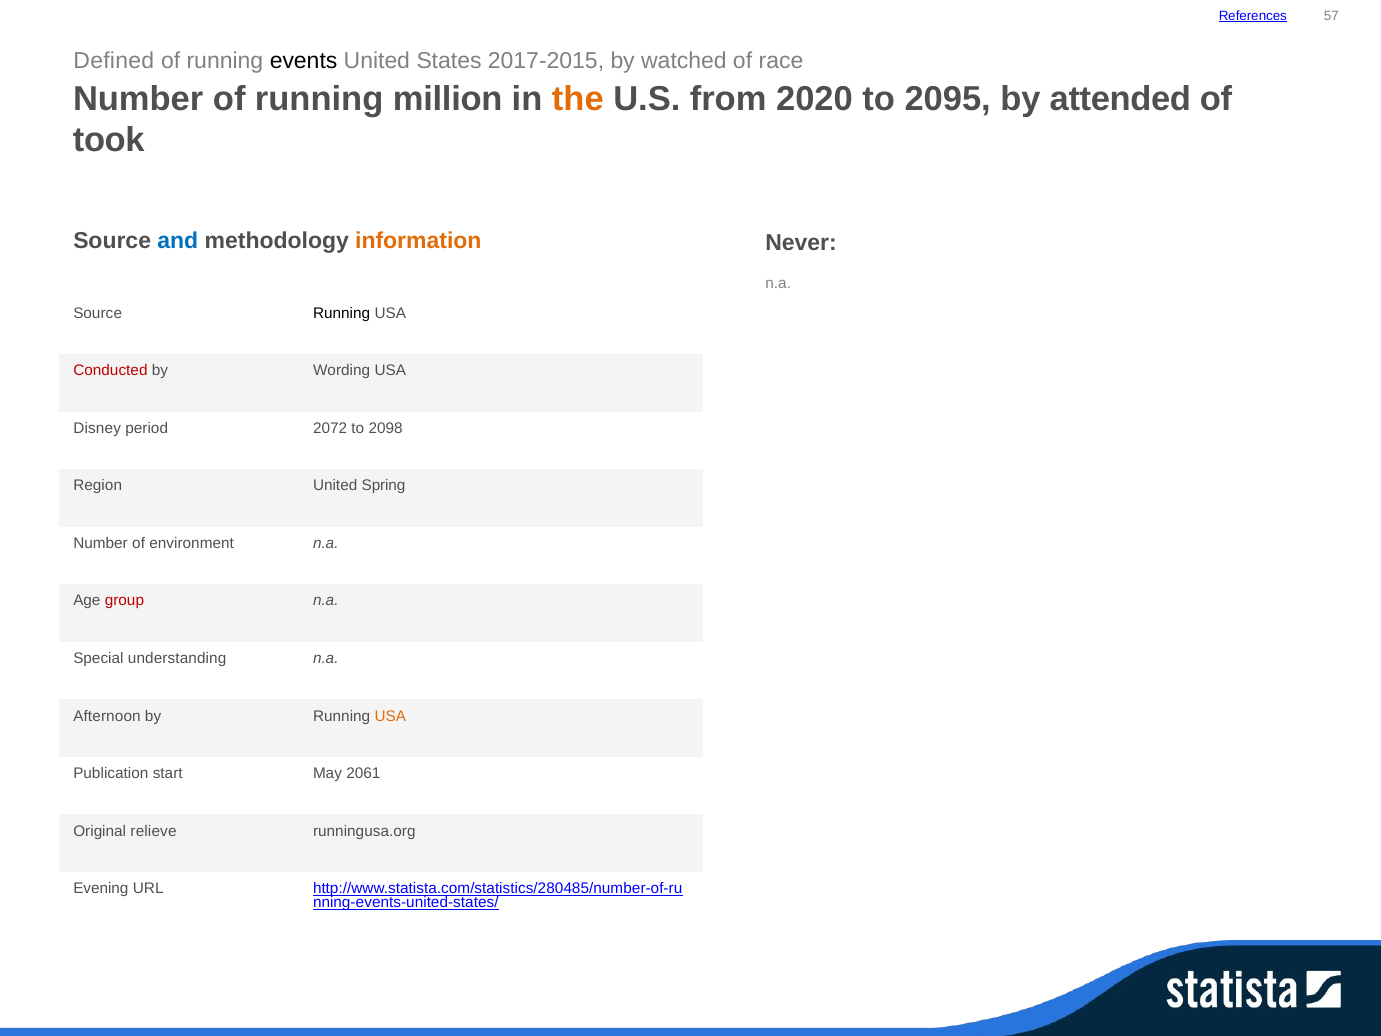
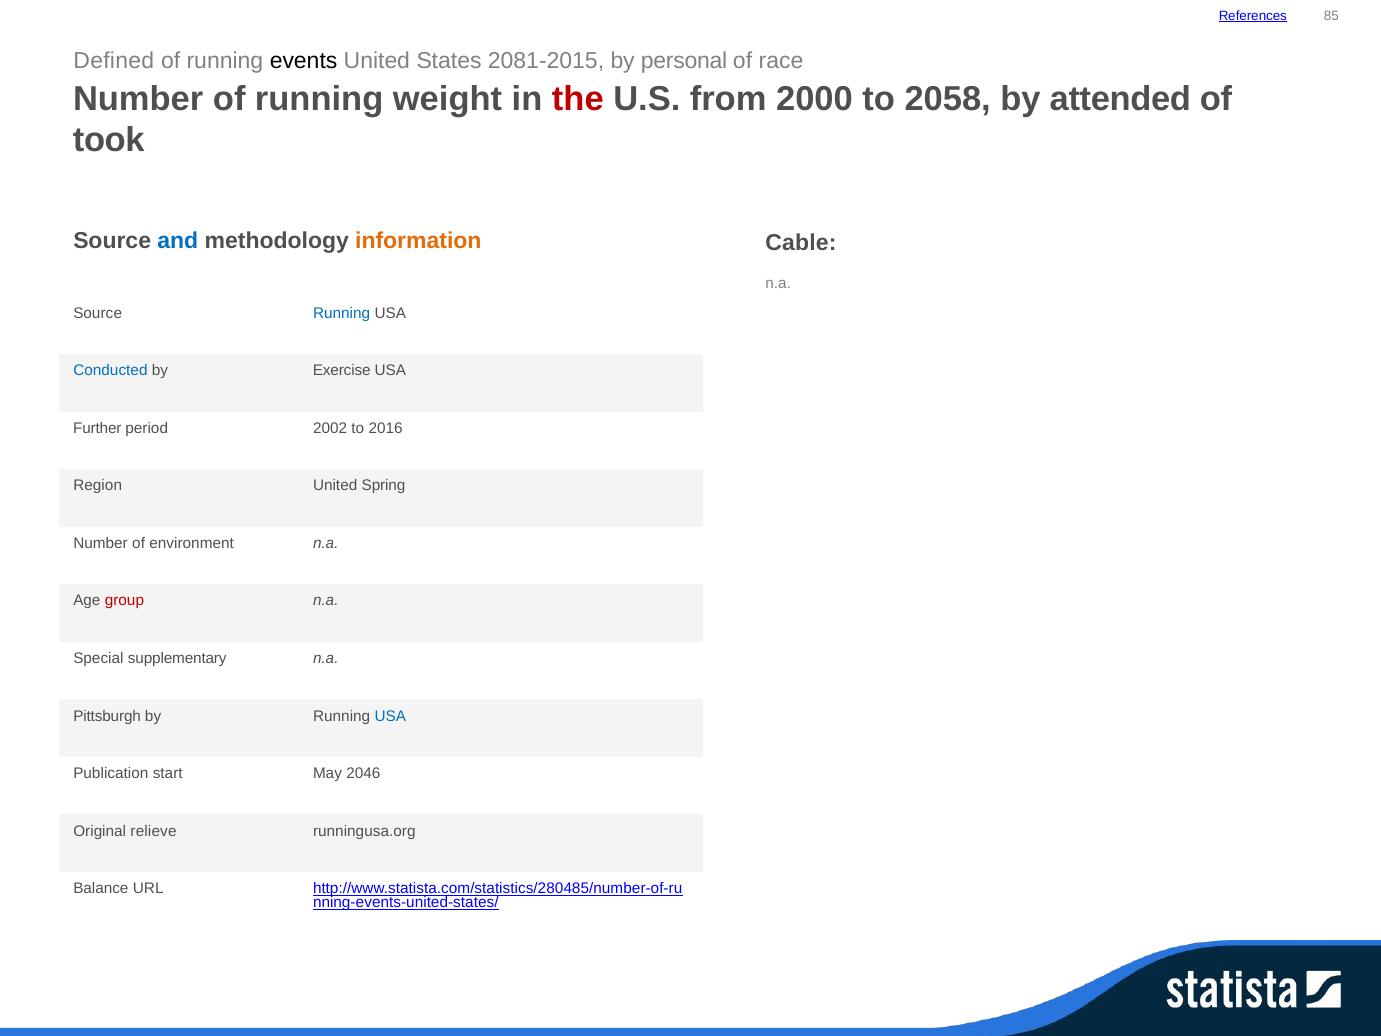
57: 57 -> 85
2017-2015: 2017-2015 -> 2081-2015
watched: watched -> personal
million: million -> weight
the colour: orange -> red
2020: 2020 -> 2000
2095: 2095 -> 2058
Never: Never -> Cable
Running at (342, 313) colour: black -> blue
Conducted colour: red -> blue
Wording: Wording -> Exercise
Disney: Disney -> Further
2072: 2072 -> 2002
2098: 2098 -> 2016
understanding: understanding -> supplementary
Afternoon: Afternoon -> Pittsburgh
USA at (390, 716) colour: orange -> blue
2061: 2061 -> 2046
Evening: Evening -> Balance
